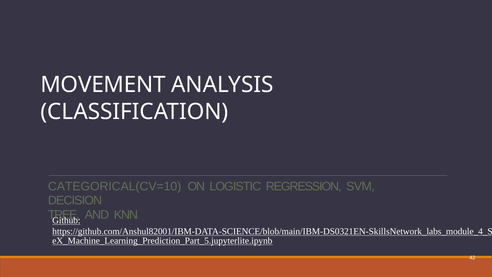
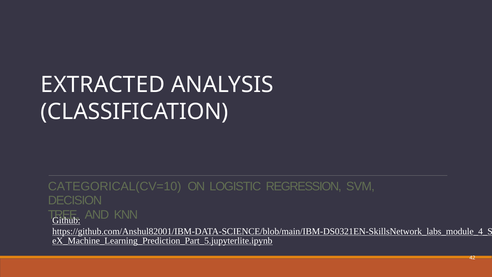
MOVEMENT: MOVEMENT -> EXTRACTED
